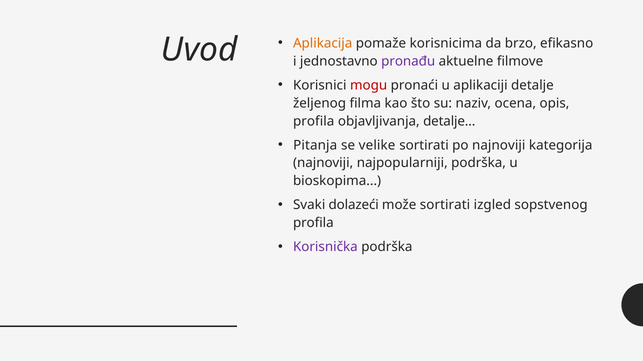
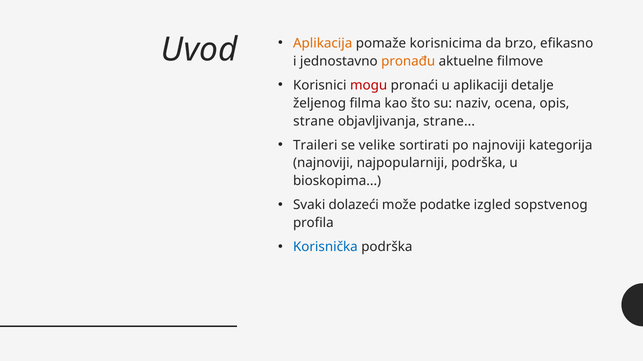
pronađu colour: purple -> orange
profila at (314, 121): profila -> strane
objavljivanja detalje: detalje -> strane
Pitanja: Pitanja -> Traileri
može sortirati: sortirati -> podatke
Korisnička colour: purple -> blue
